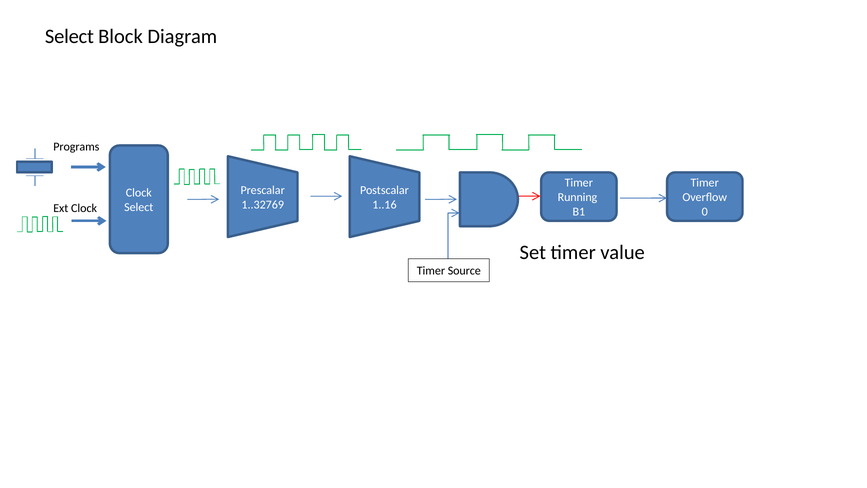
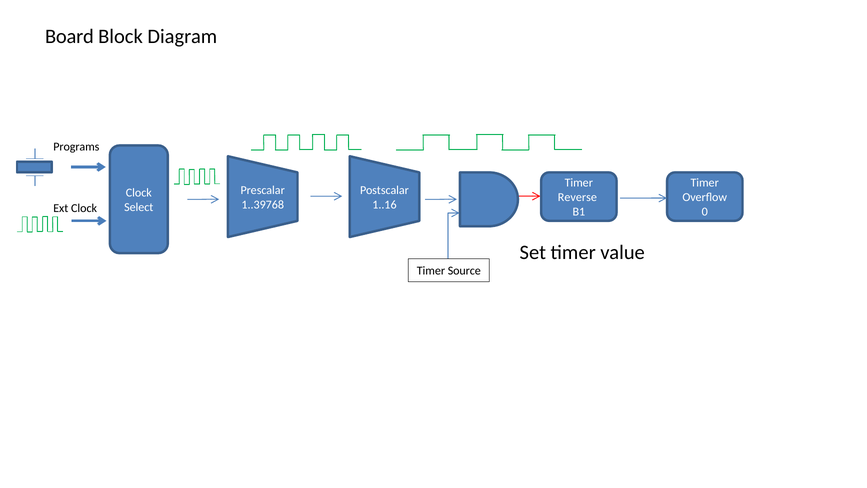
Select at (69, 36): Select -> Board
Running: Running -> Reverse
1..32769: 1..32769 -> 1..39768
